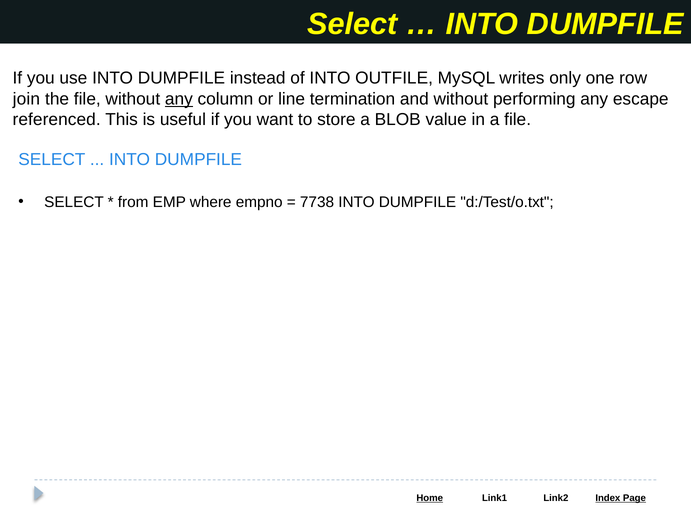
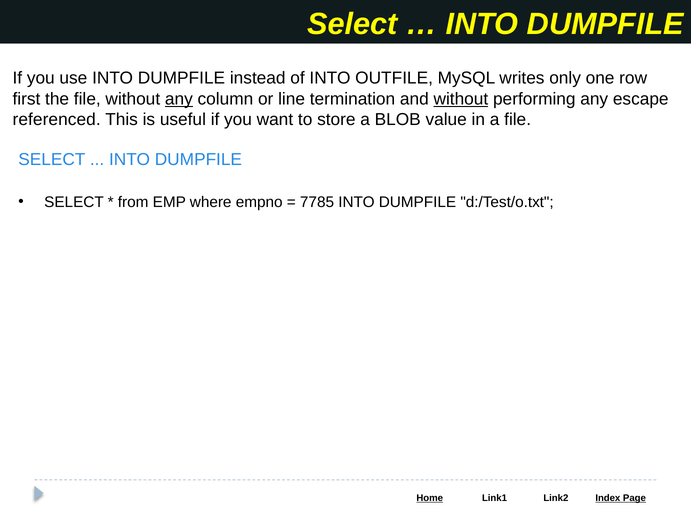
join: join -> first
without at (461, 99) underline: none -> present
7738: 7738 -> 7785
